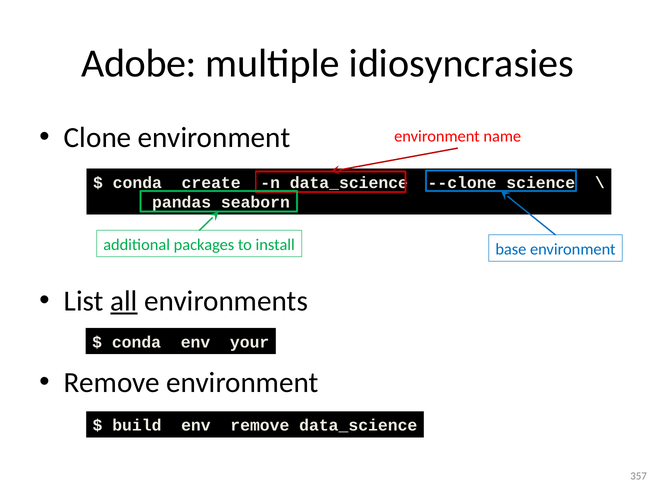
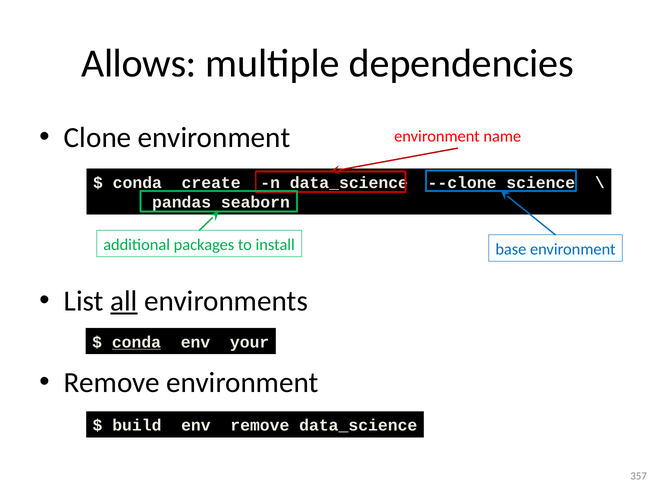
Adobe: Adobe -> Allows
idiosyncrasies: idiosyncrasies -> dependencies
conda at (136, 342) underline: none -> present
